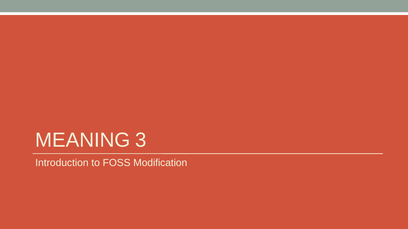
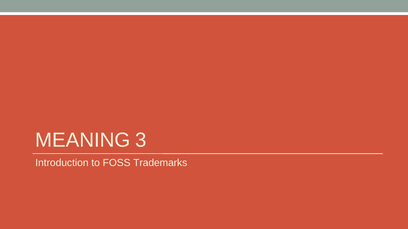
Modification: Modification -> Trademarks
